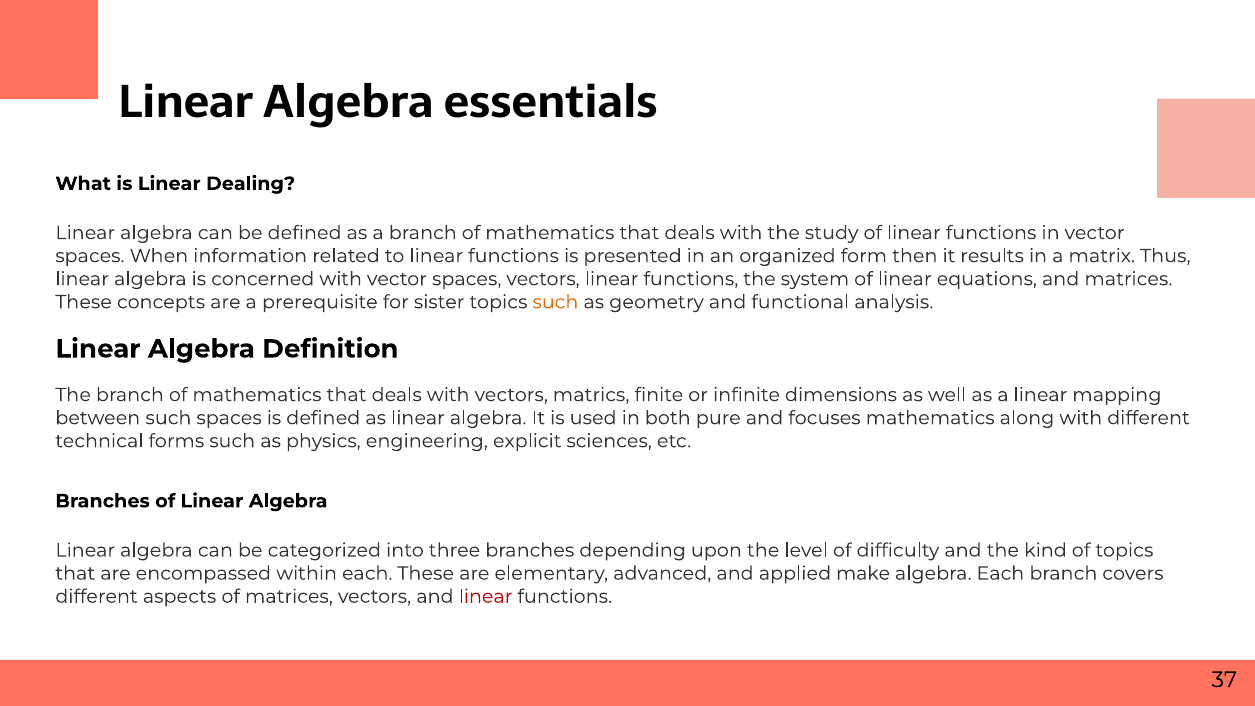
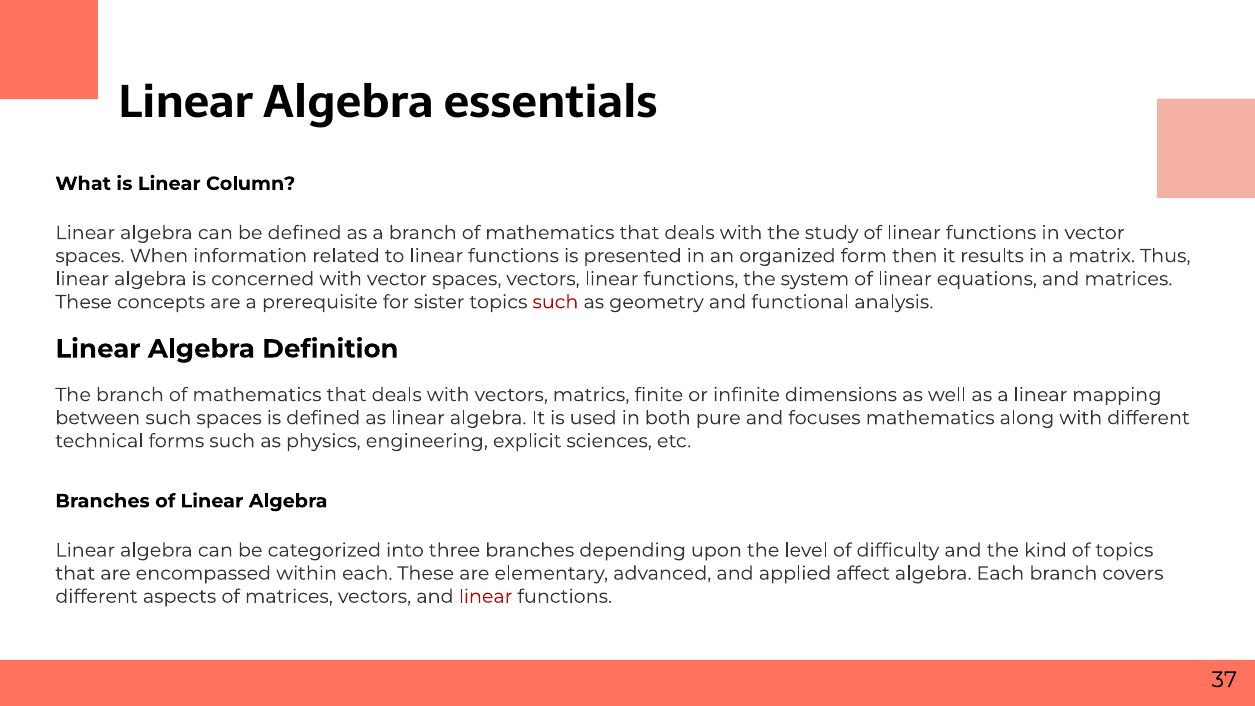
Dealing: Dealing -> Column
such at (555, 302) colour: orange -> red
make: make -> affect
